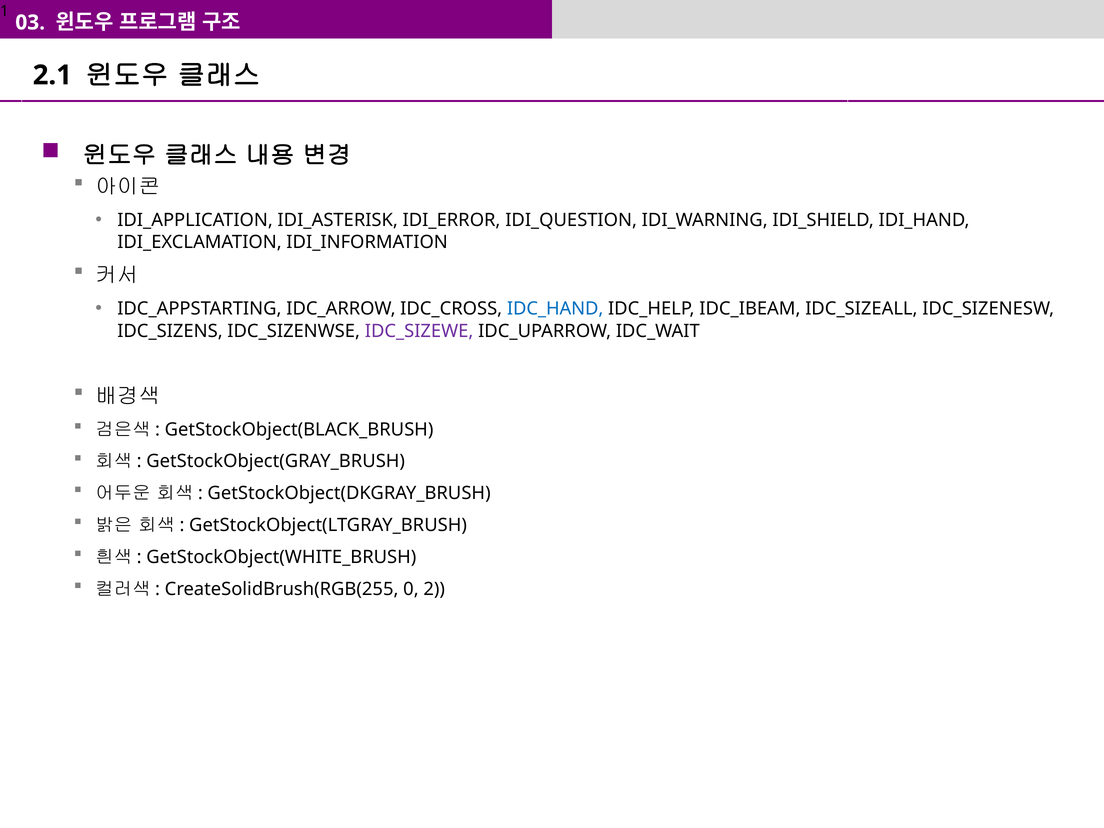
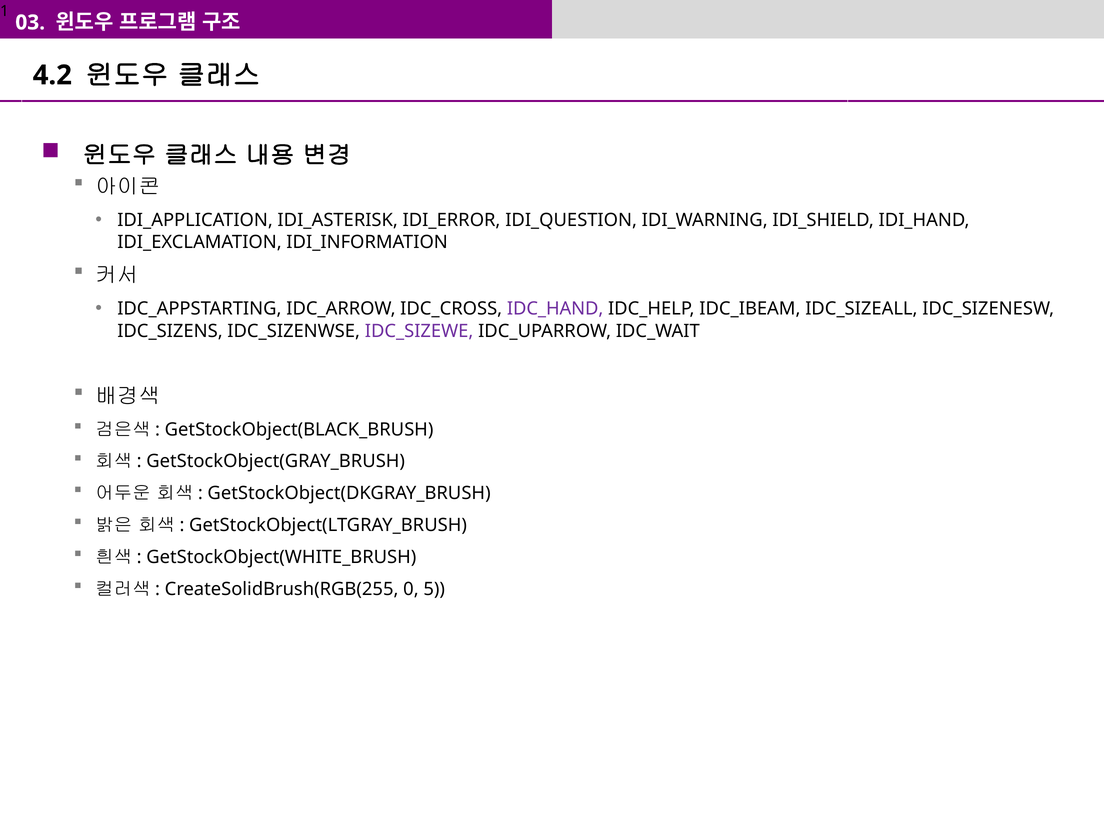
2.1: 2.1 -> 4.2
IDC_HAND colour: blue -> purple
2: 2 -> 5
